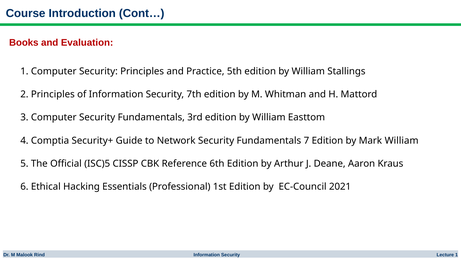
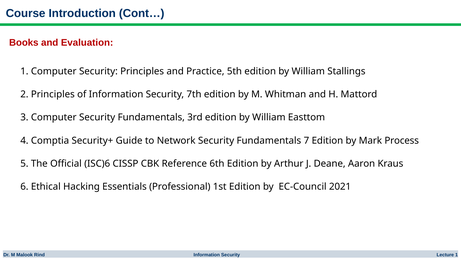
Mark William: William -> Process
ISC)5: ISC)5 -> ISC)6
